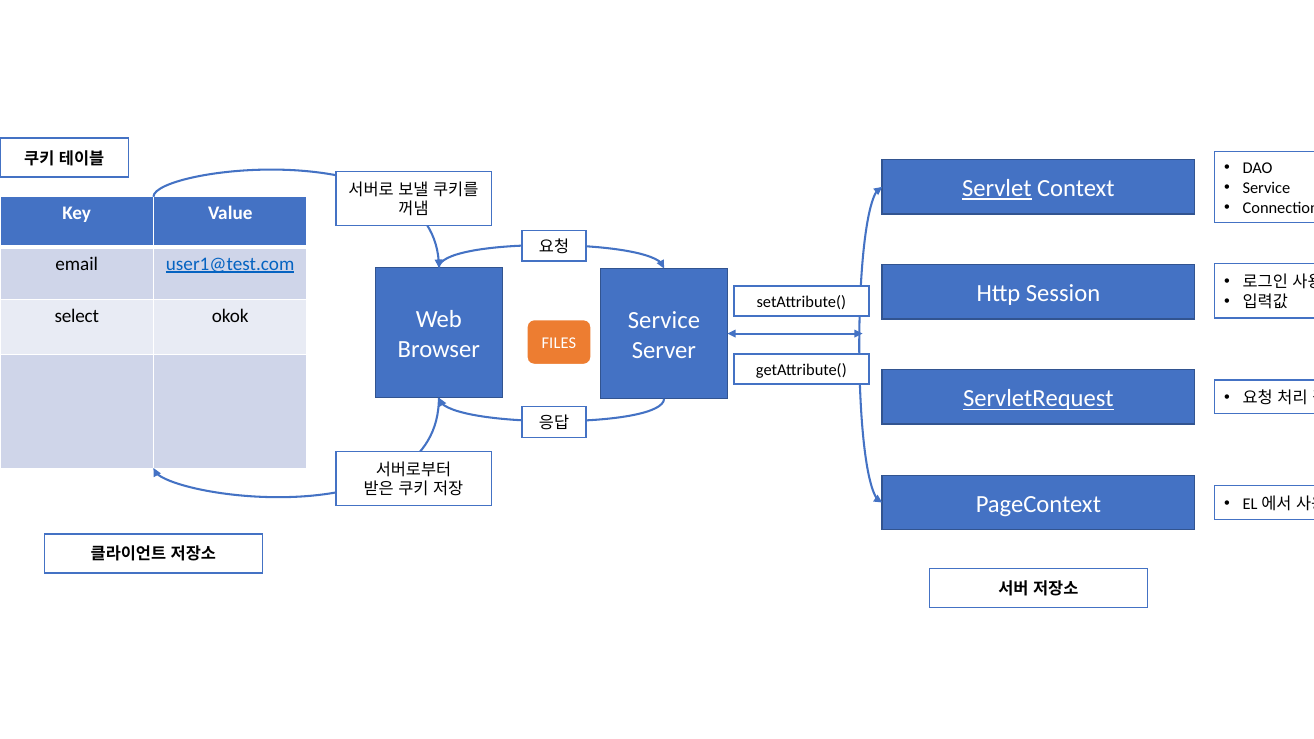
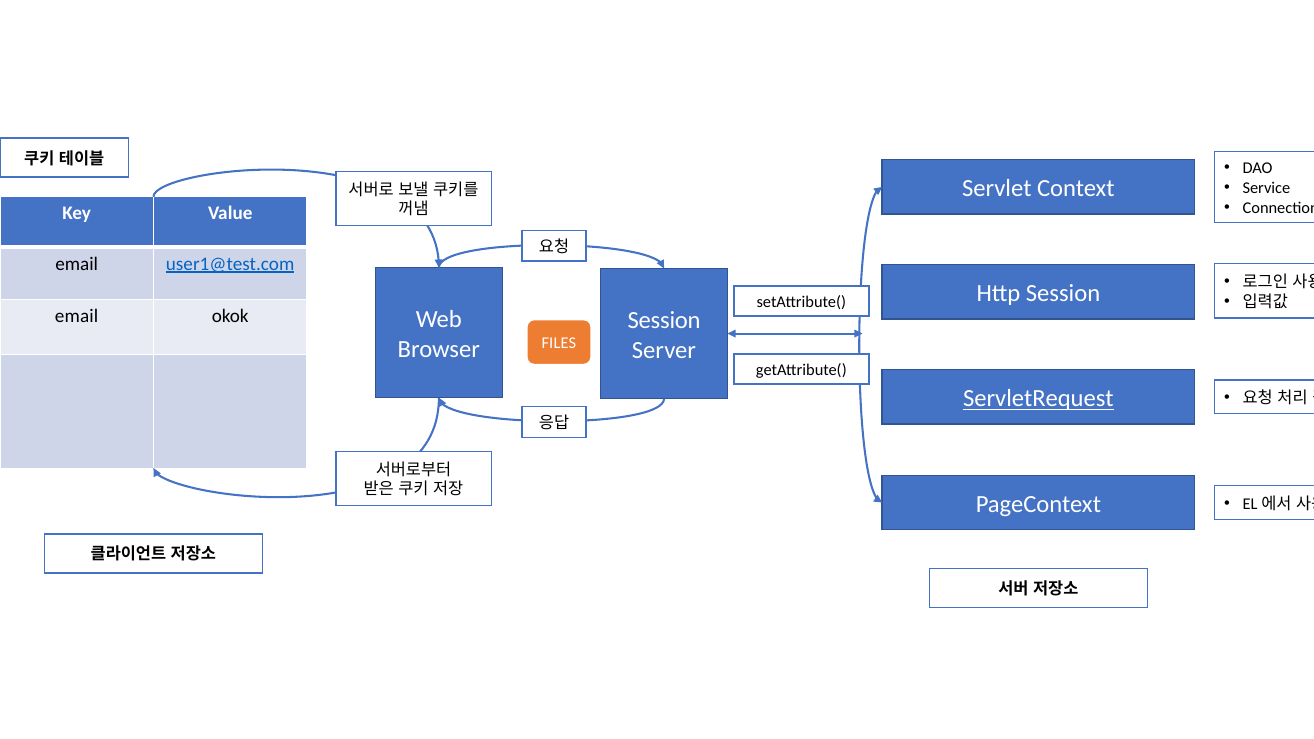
Servlet underline: present -> none
select at (77, 316): select -> email
Service at (664, 321): Service -> Session
